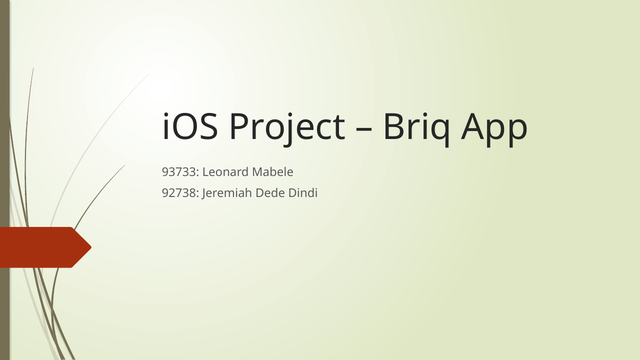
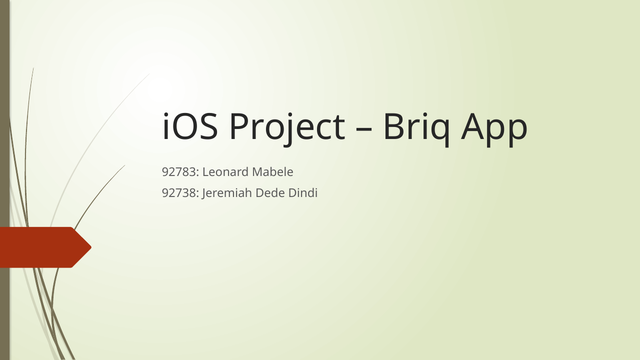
93733: 93733 -> 92783
